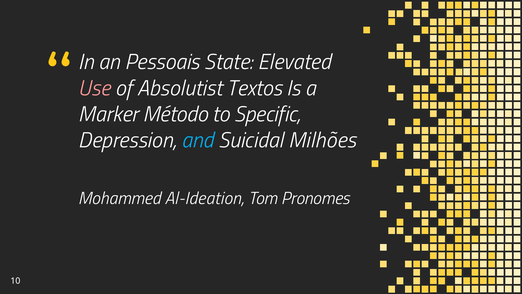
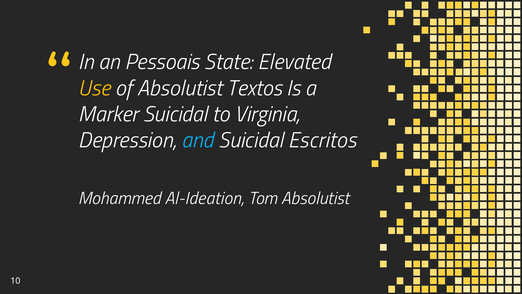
Use colour: pink -> yellow
Marker Método: Método -> Suicidal
Specific: Specific -> Virginia
Milhões: Milhões -> Escritos
Tom Pronomes: Pronomes -> Absolutist
